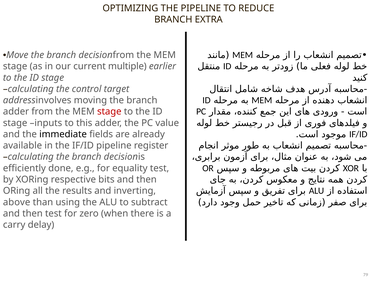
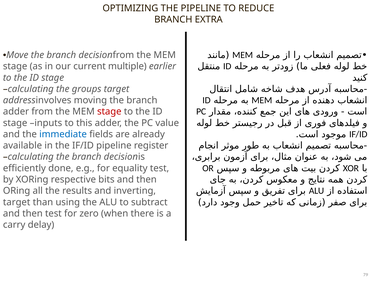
control: control -> groups
immediate colour: black -> blue
above at (17, 202): above -> target
